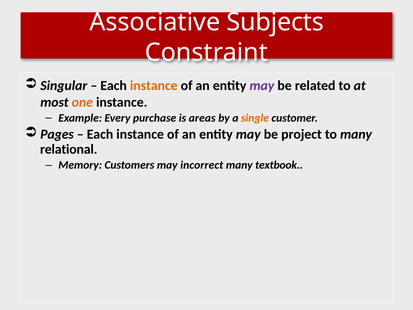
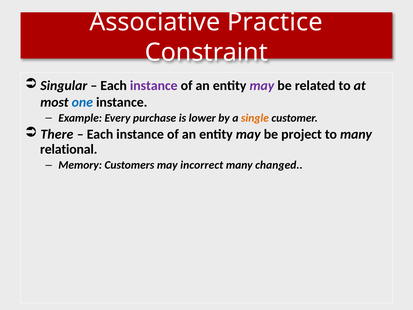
Subjects: Subjects -> Practice
instance at (154, 86) colour: orange -> purple
one colour: orange -> blue
areas: areas -> lower
Pages: Pages -> There
textbook: textbook -> changed
